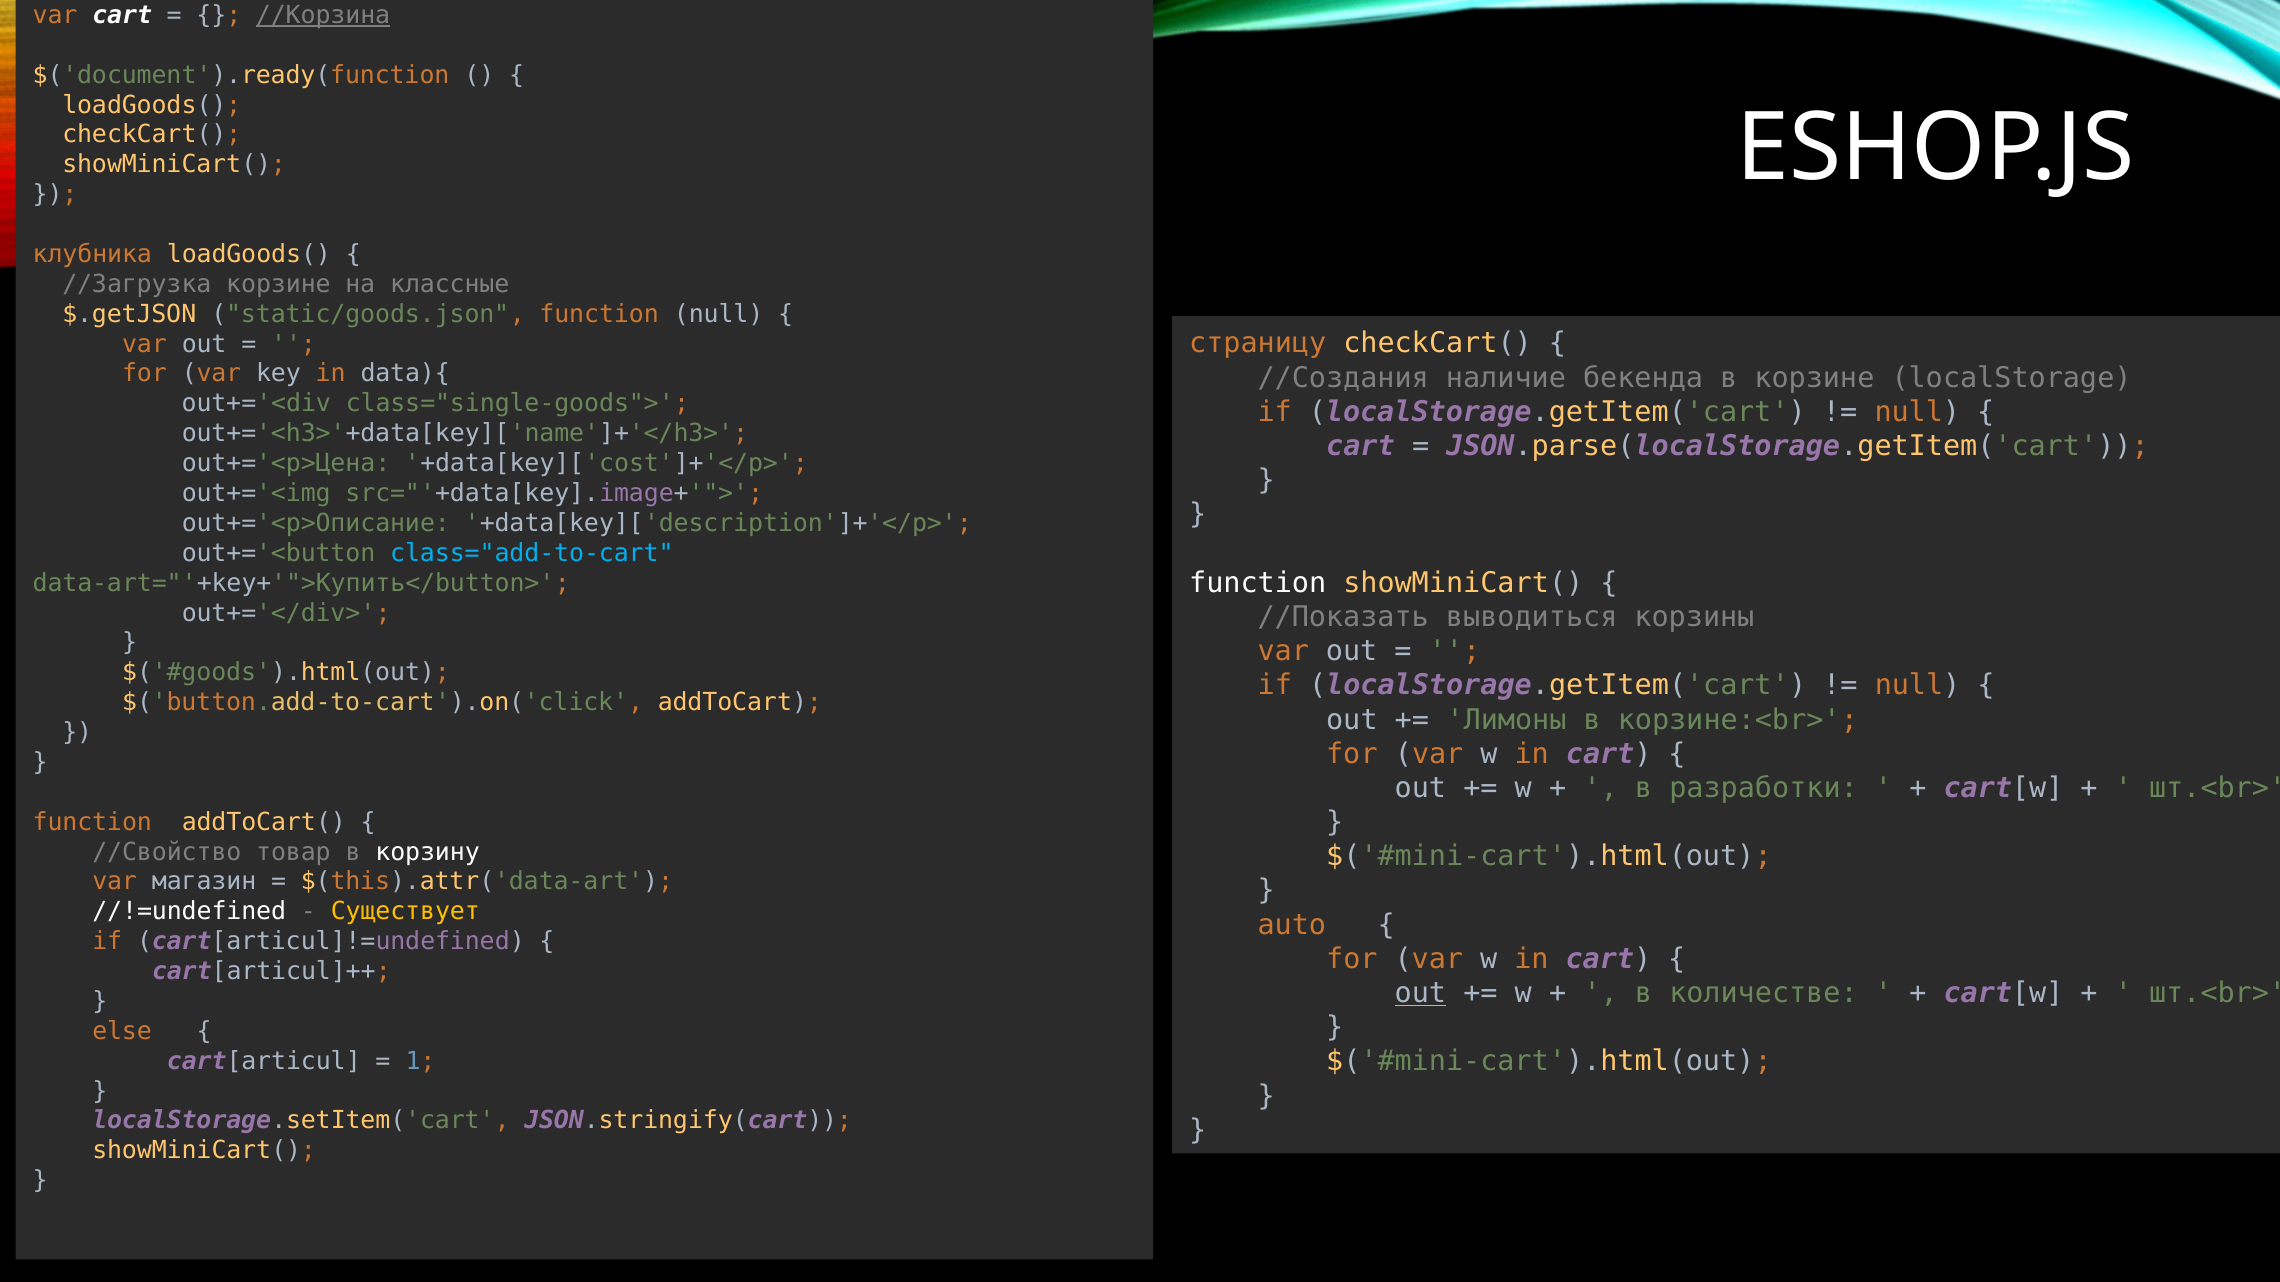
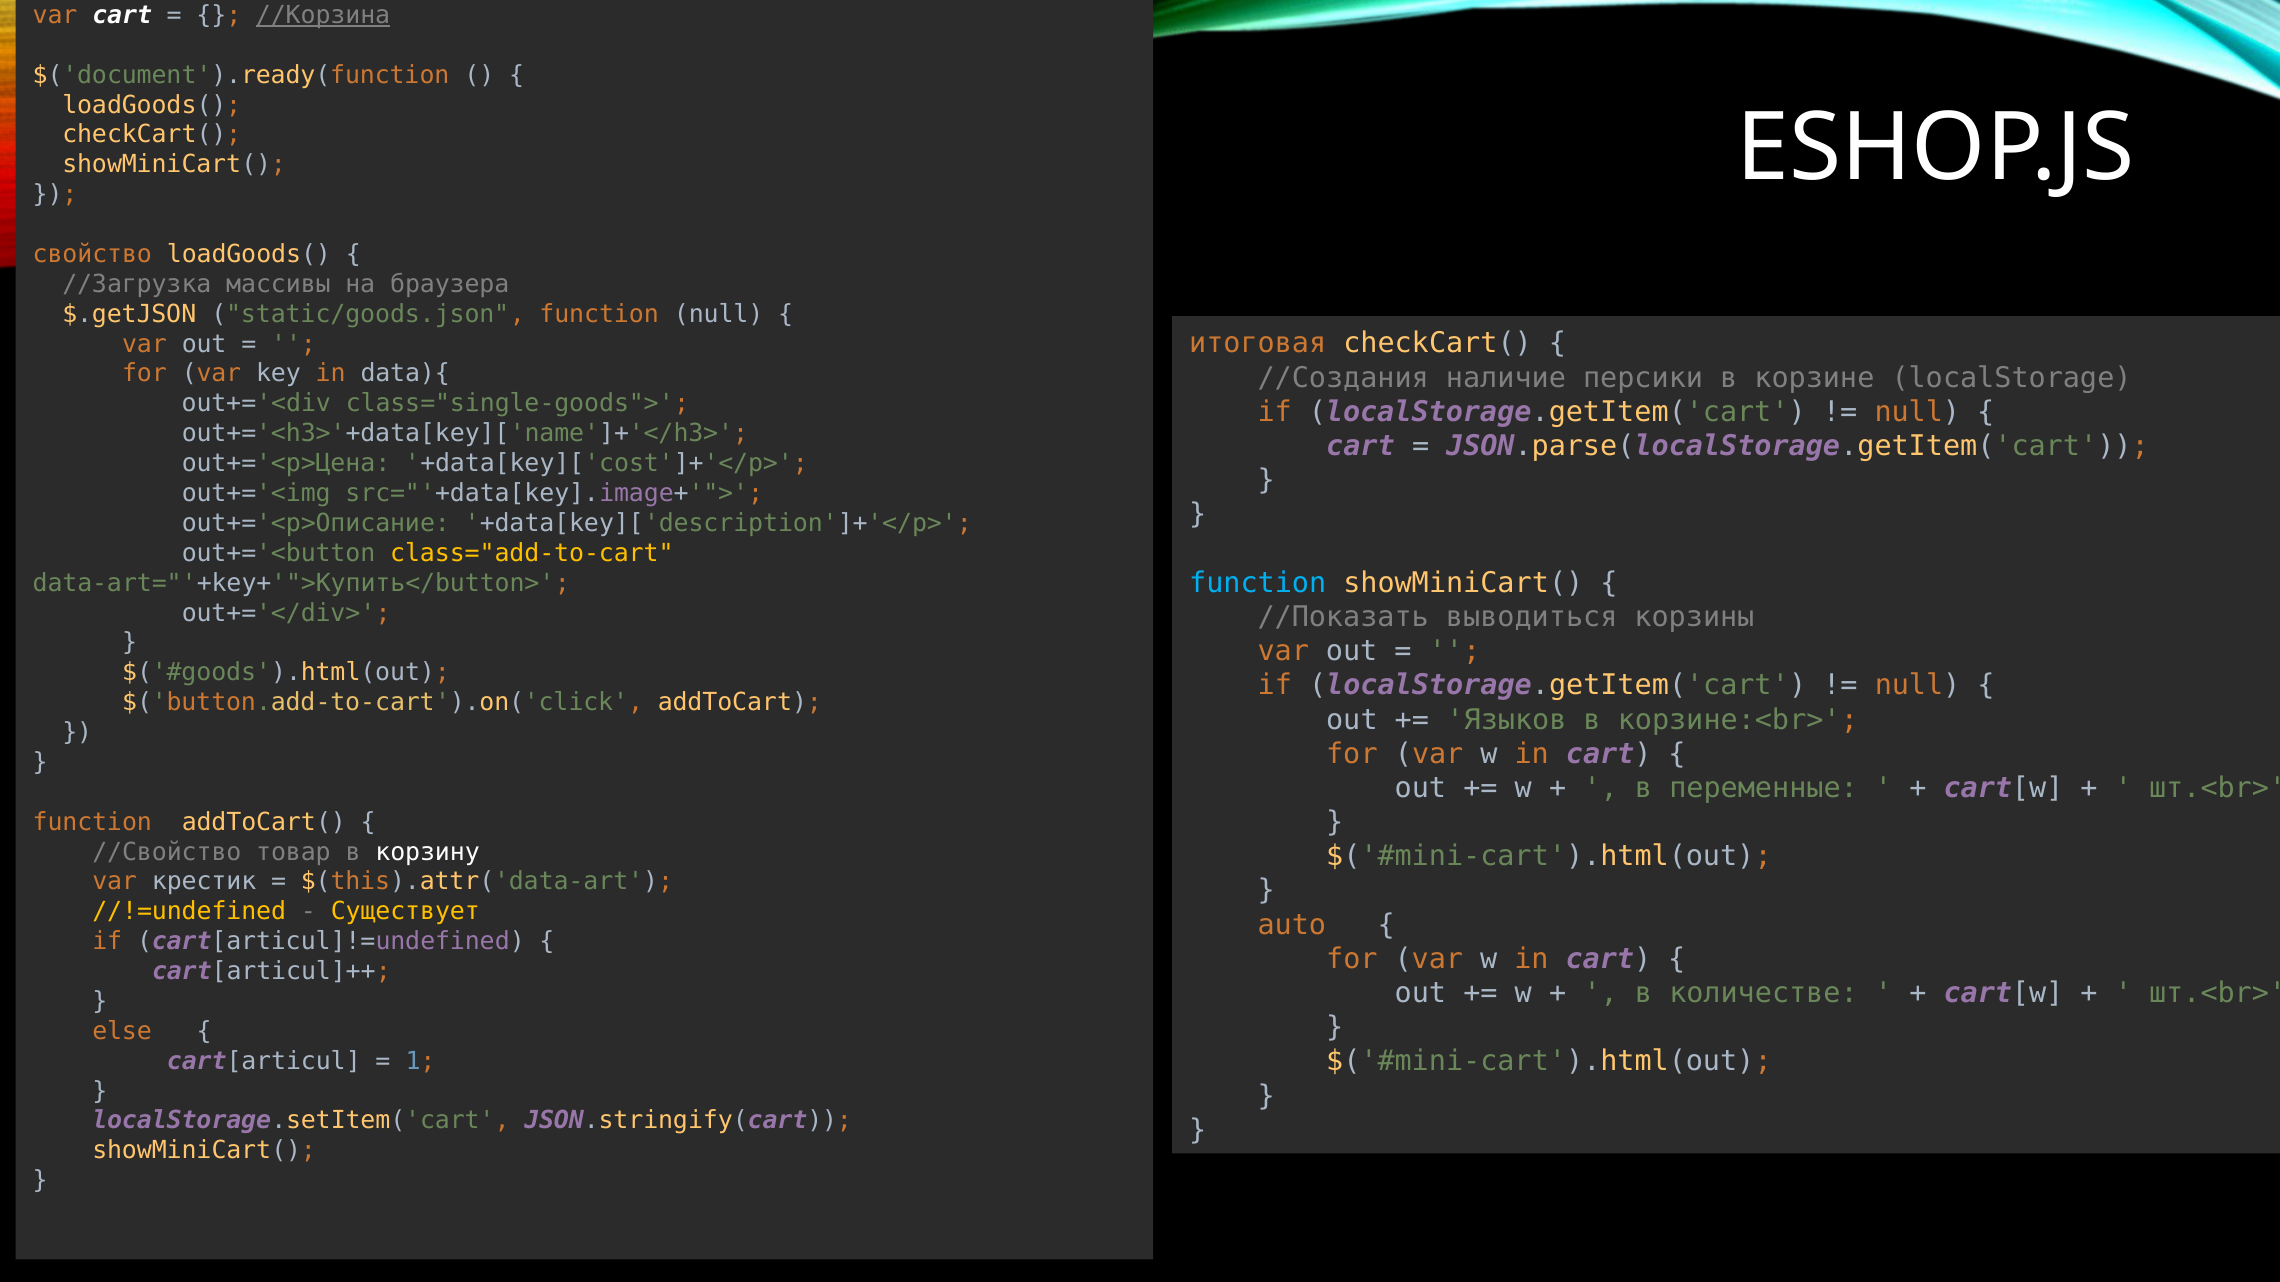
клубника: клубника -> свойство
//Загрузка корзине: корзине -> массивы
классные: классные -> браузера
страницу: страницу -> итоговая
бекенда: бекенда -> персики
class="add-to-cart colour: light blue -> yellow
function at (1258, 583) colour: white -> light blue
Лимоны: Лимоны -> Языков
разработки: разработки -> переменные
магазин: магазин -> крестик
//!=undefined colour: white -> yellow
out at (1420, 994) underline: present -> none
